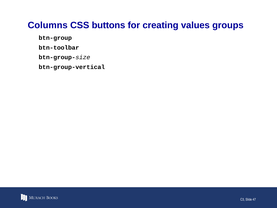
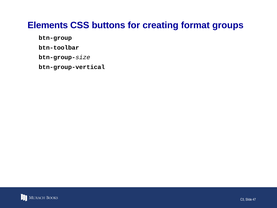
Columns: Columns -> Elements
values: values -> format
